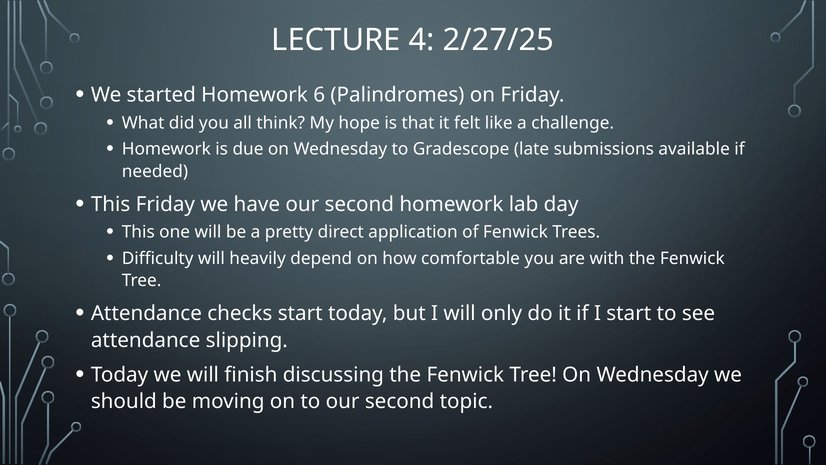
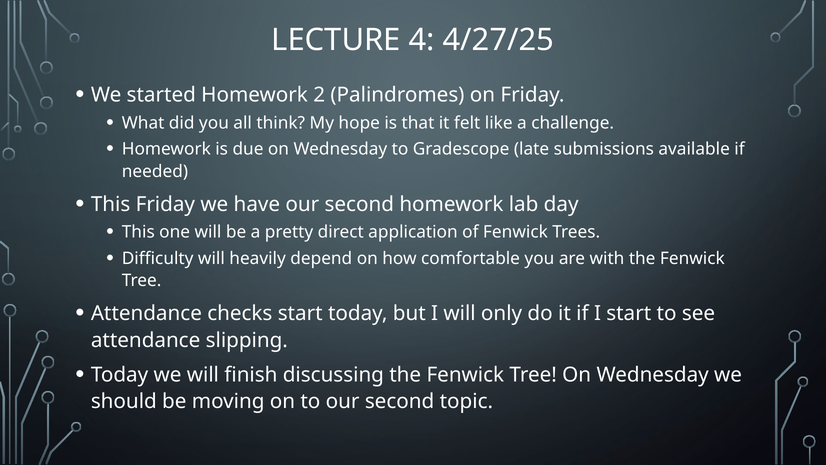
2/27/25: 2/27/25 -> 4/27/25
6: 6 -> 2
